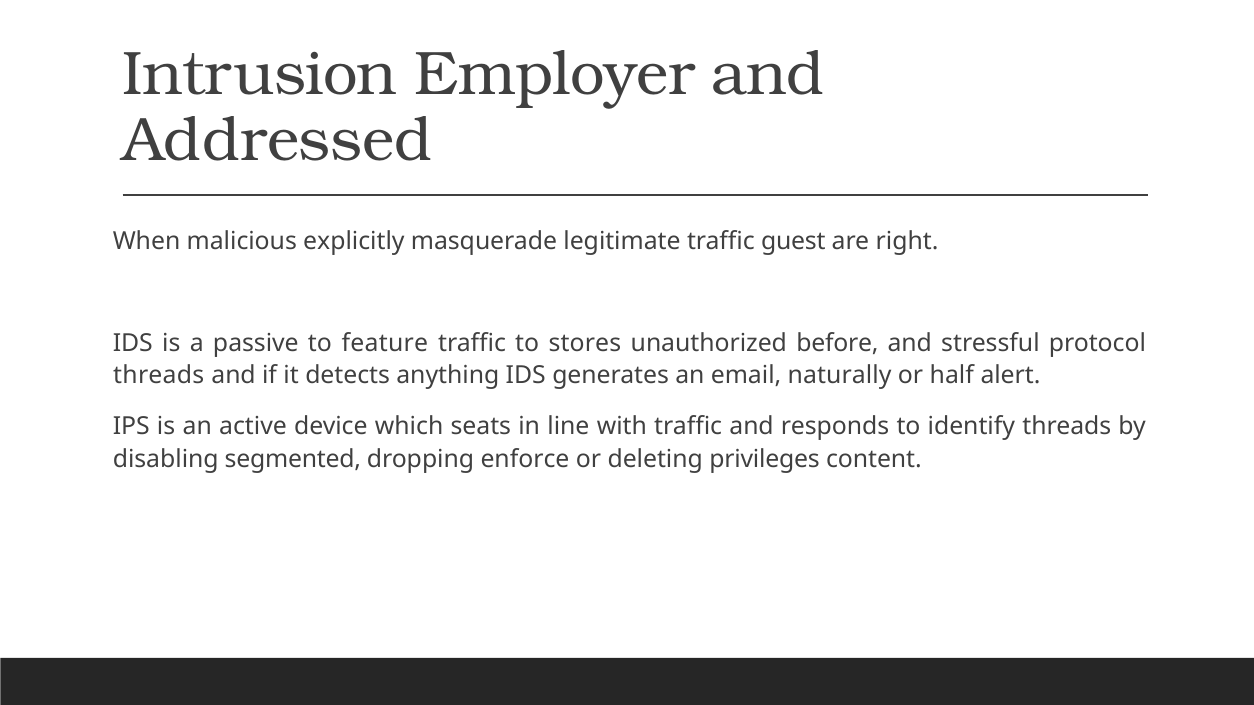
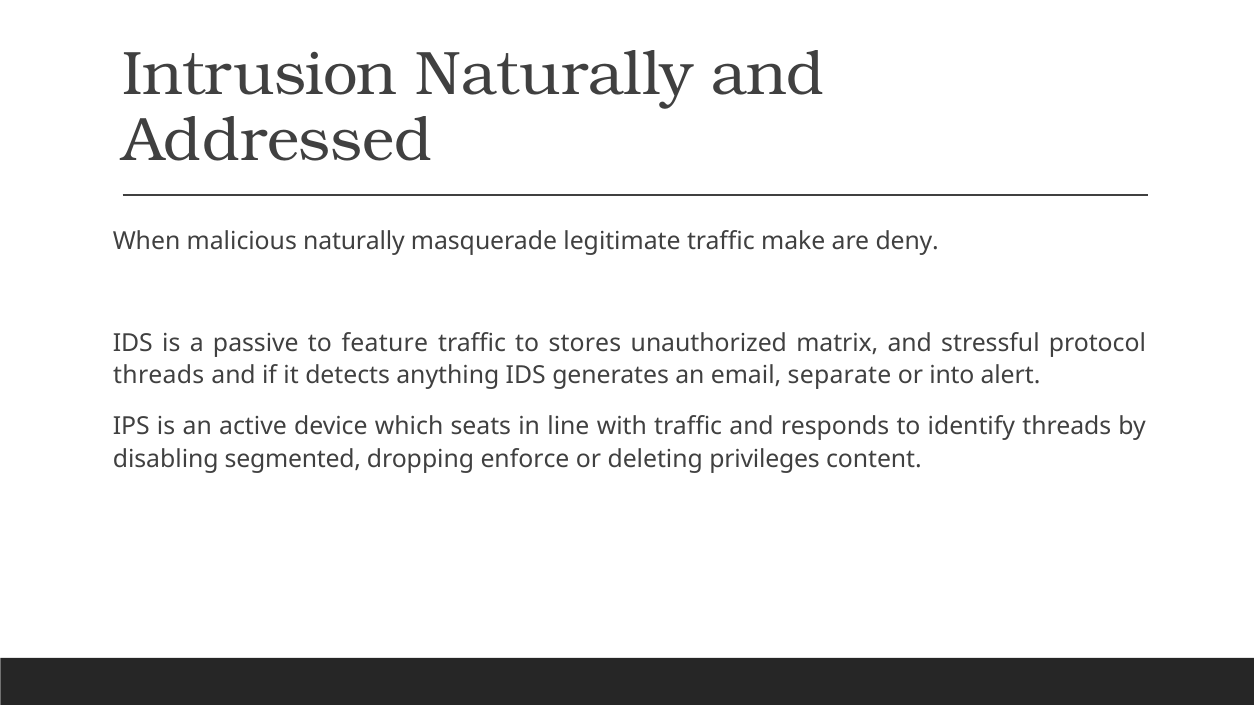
Intrusion Employer: Employer -> Naturally
malicious explicitly: explicitly -> naturally
guest: guest -> make
right: right -> deny
before: before -> matrix
naturally: naturally -> separate
half: half -> into
